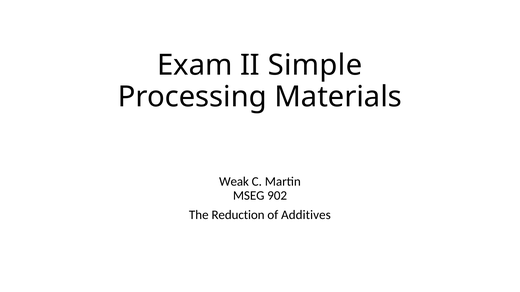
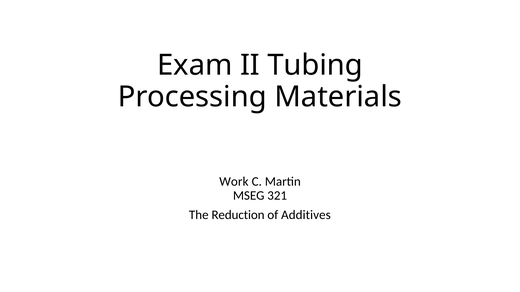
Simple: Simple -> Tubing
Weak: Weak -> Work
902: 902 -> 321
